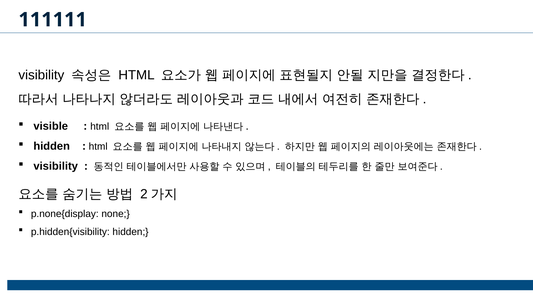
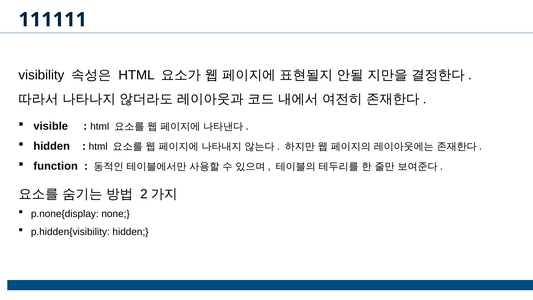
visibility at (56, 166): visibility -> function
